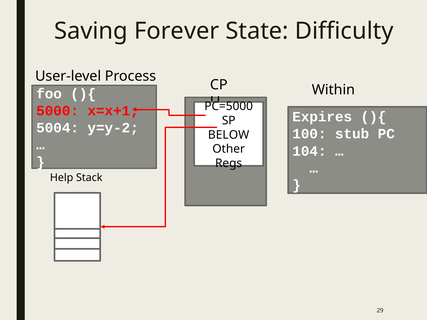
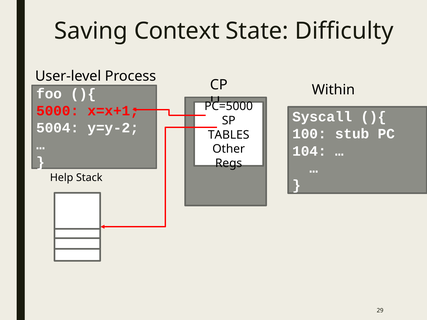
Forever: Forever -> Context
Expires: Expires -> Syscall
BELOW: BELOW -> TABLES
